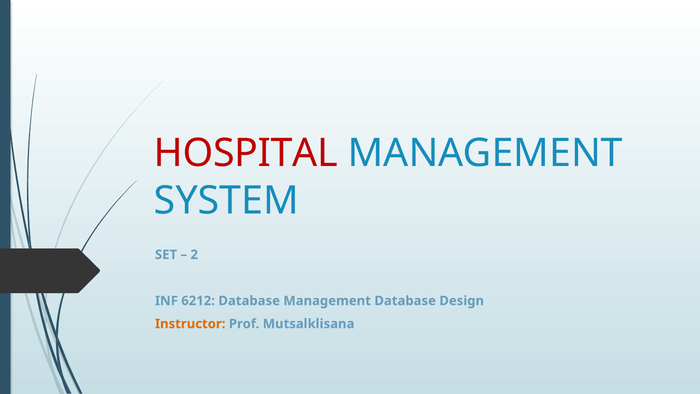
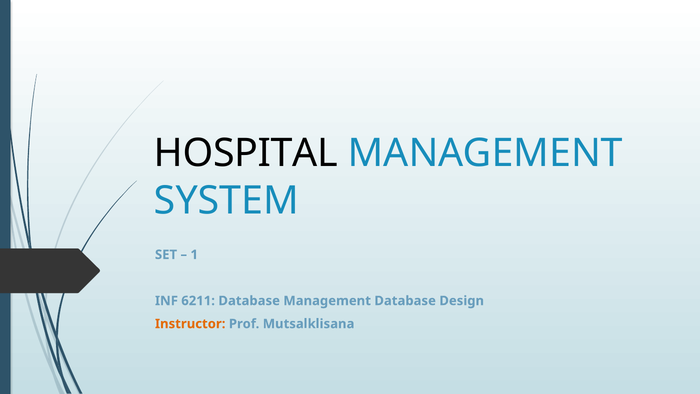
HOSPITAL colour: red -> black
2: 2 -> 1
6212: 6212 -> 6211
